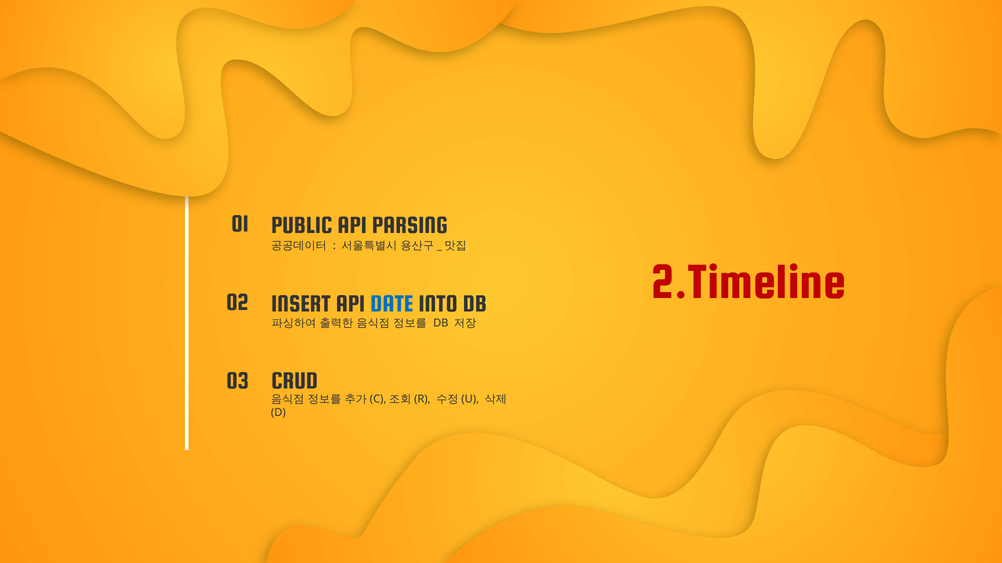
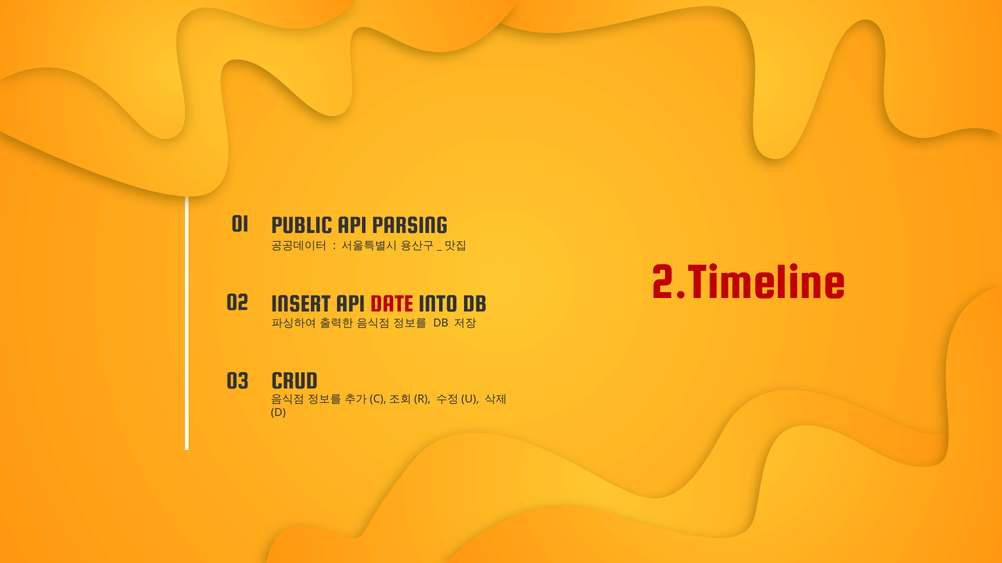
DATE colour: blue -> red
